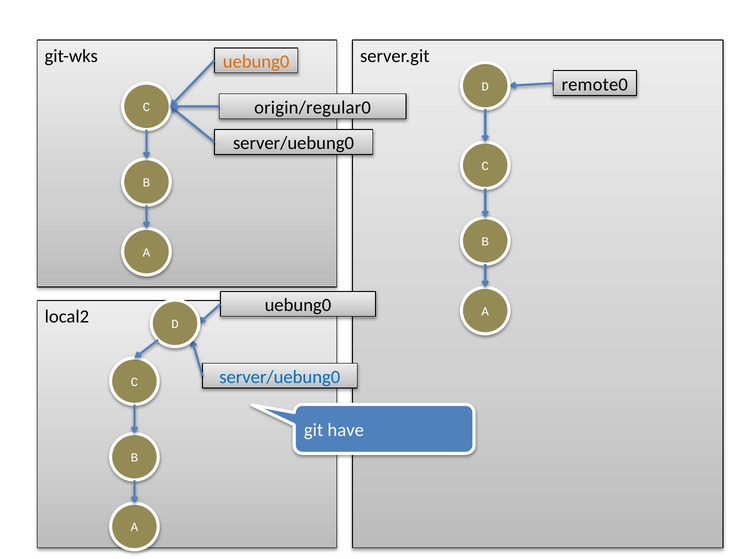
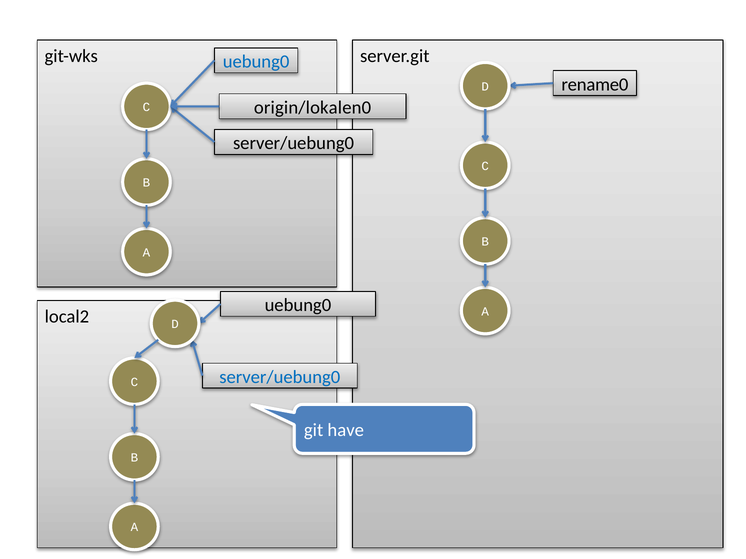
uebung0 at (256, 62) colour: orange -> blue
remote0: remote0 -> rename0
origin/regular0: origin/regular0 -> origin/lokalen0
